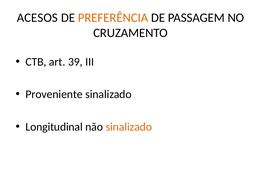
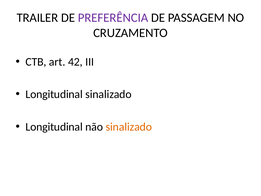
ACESOS: ACESOS -> TRAILER
PREFERÊNCIA colour: orange -> purple
39: 39 -> 42
Proveniente at (54, 94): Proveniente -> Longitudinal
